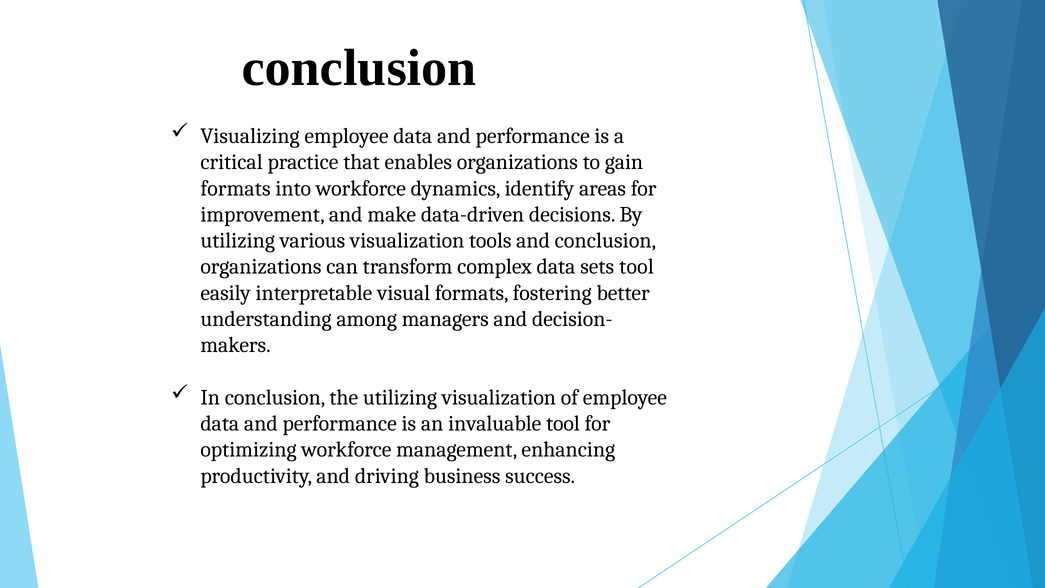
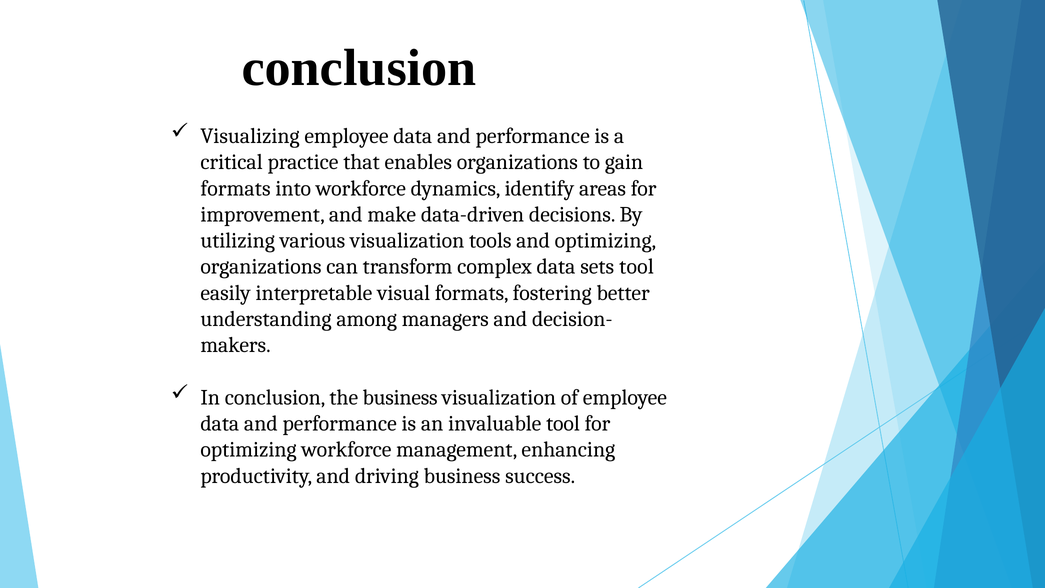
and conclusion: conclusion -> optimizing
the utilizing: utilizing -> business
